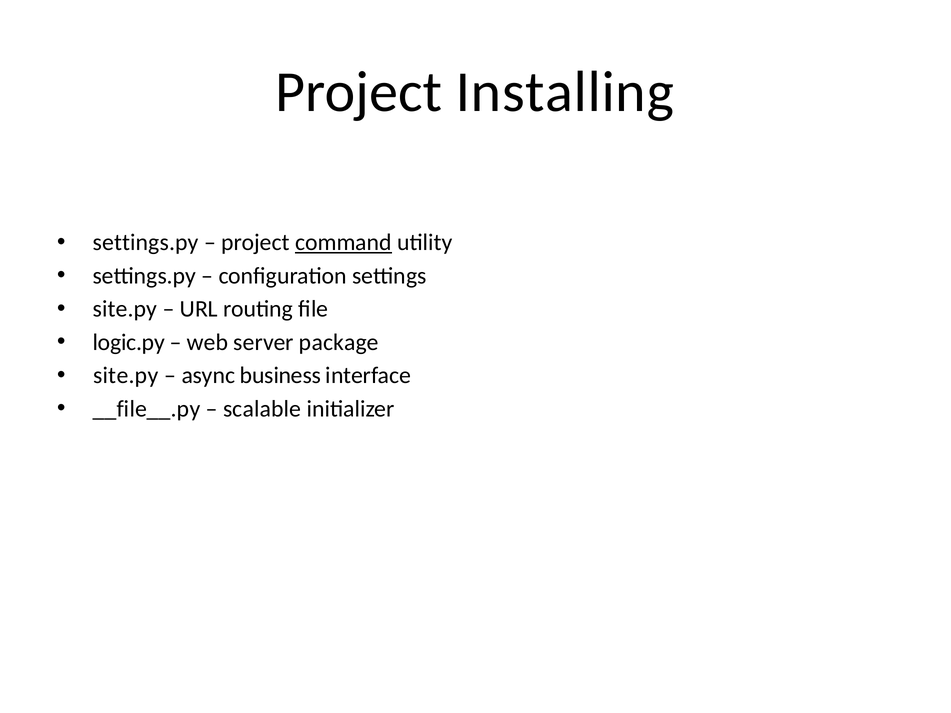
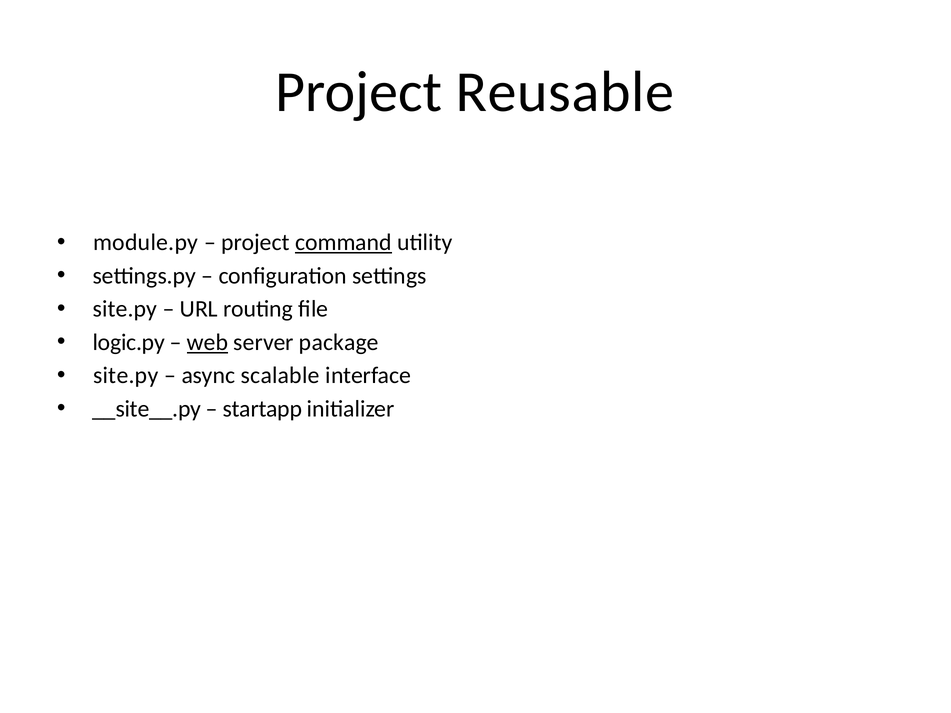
Installing: Installing -> Reusable
settings.py at (146, 243): settings.py -> module.py
web underline: none -> present
business: business -> scalable
__file__.py: __file__.py -> __site__.py
scalable: scalable -> startapp
